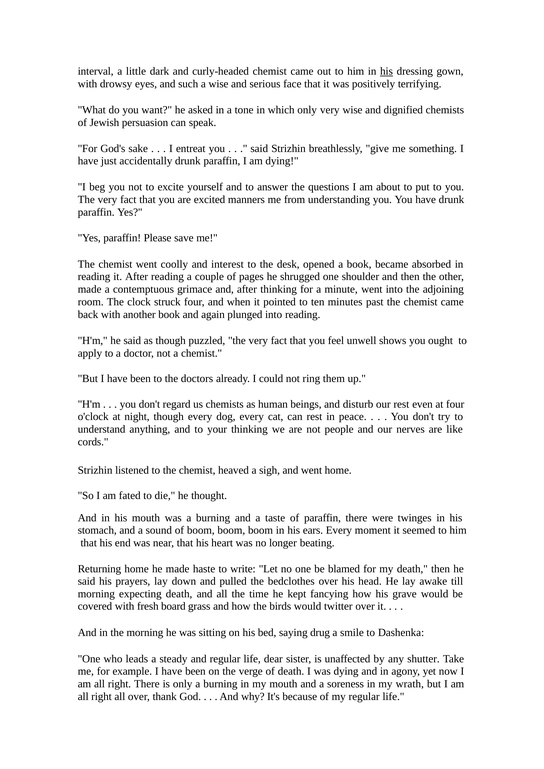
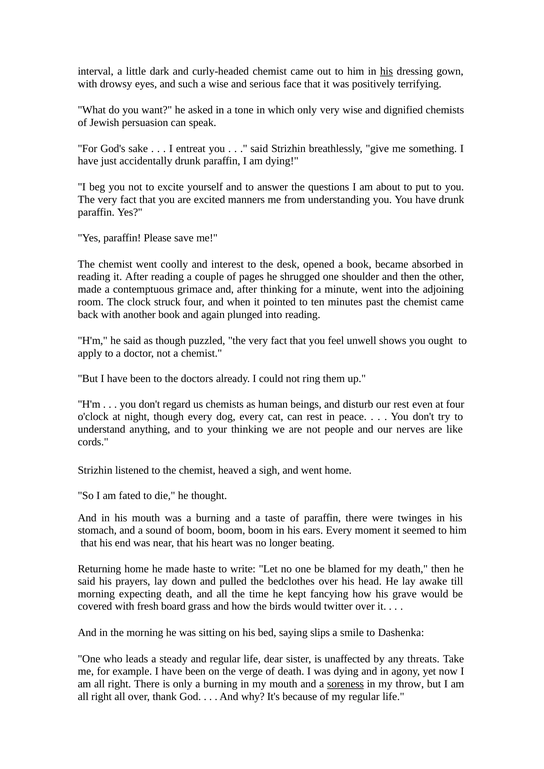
drug: drug -> slips
shutter: shutter -> threats
soreness underline: none -> present
wrath: wrath -> throw
